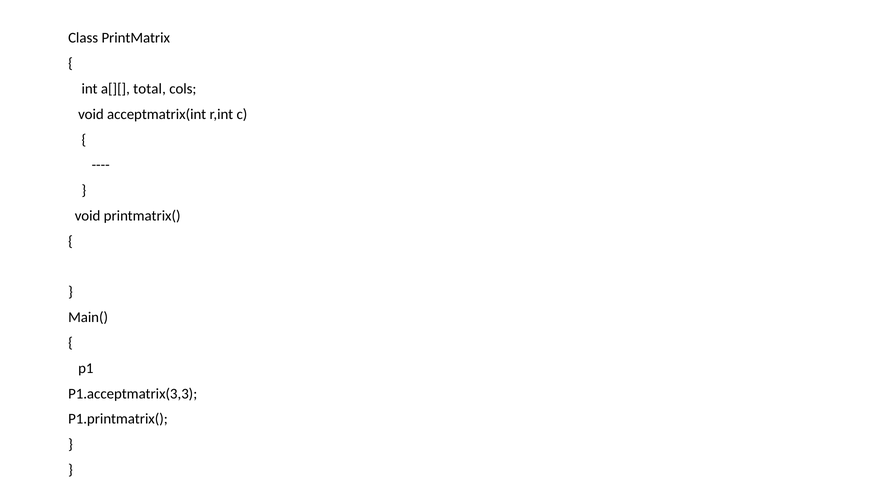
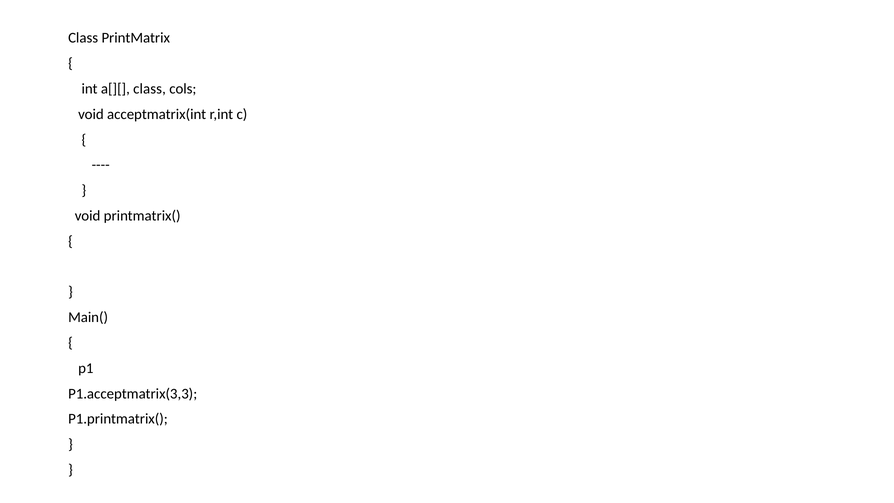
a[][ total: total -> class
